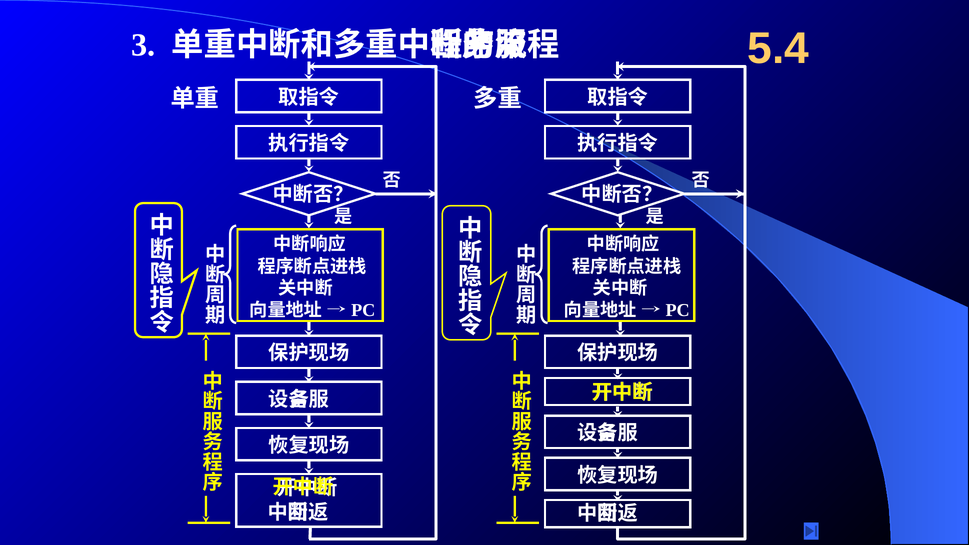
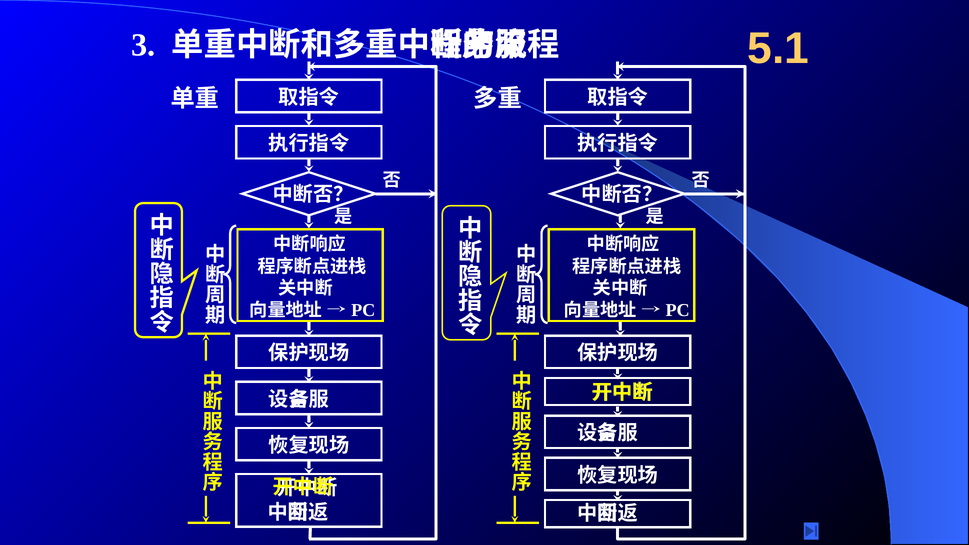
5.4: 5.4 -> 5.1
